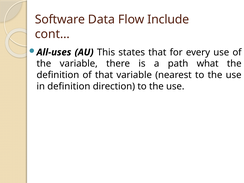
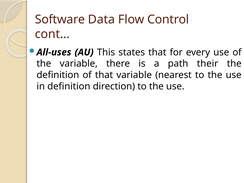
Include: Include -> Control
what: what -> their
